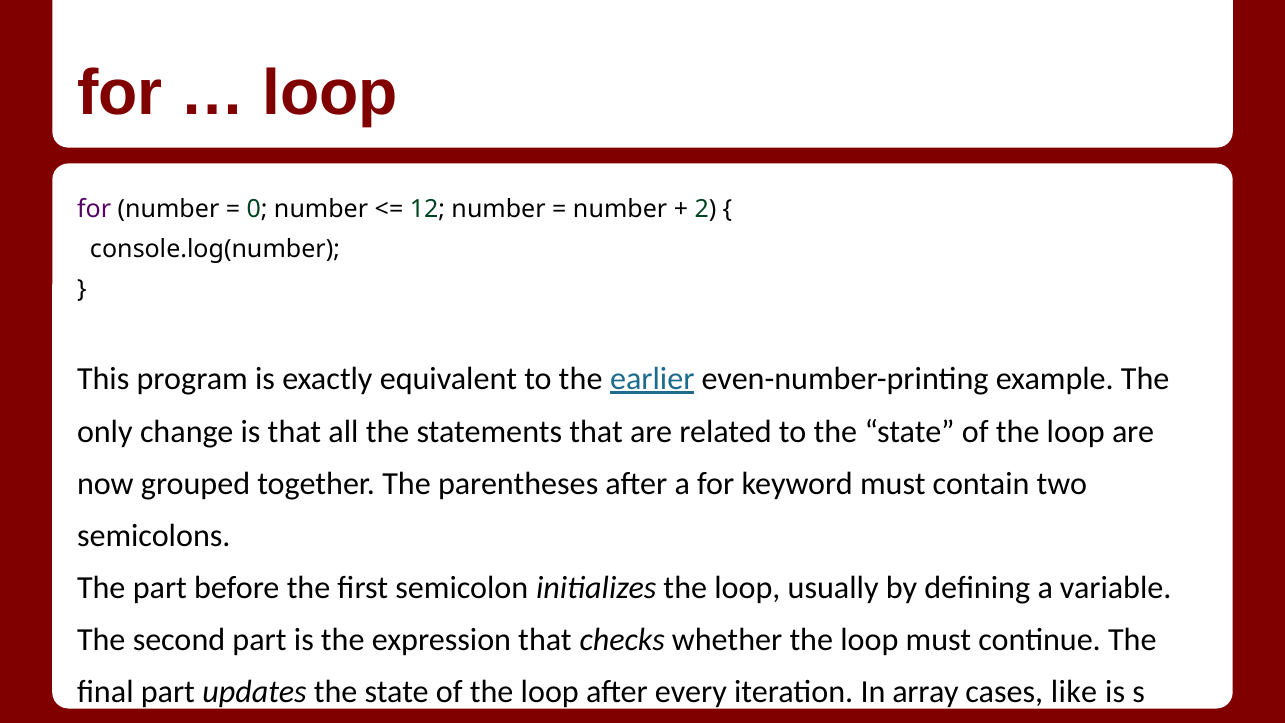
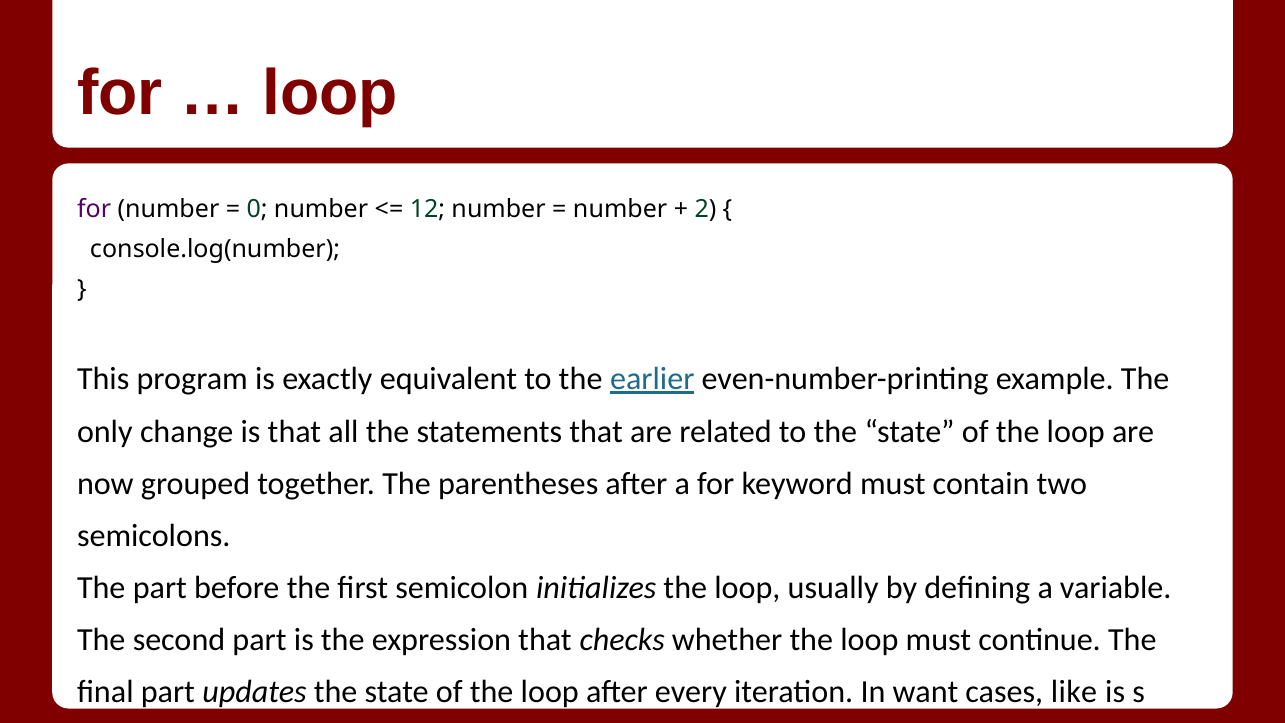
array: array -> want
